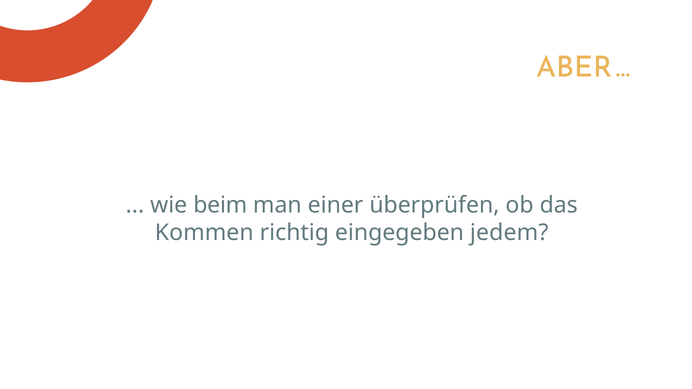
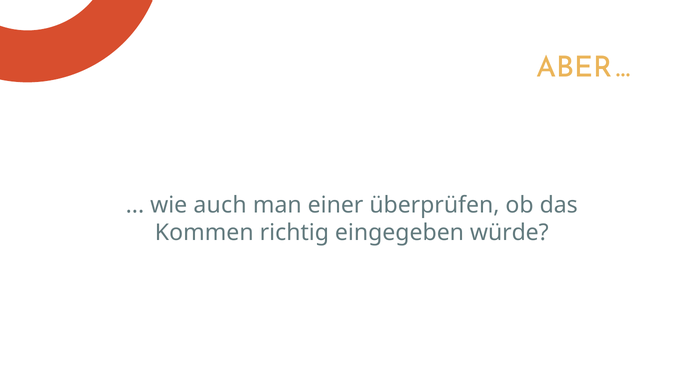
beim: beim -> auch
jedem: jedem -> würde
